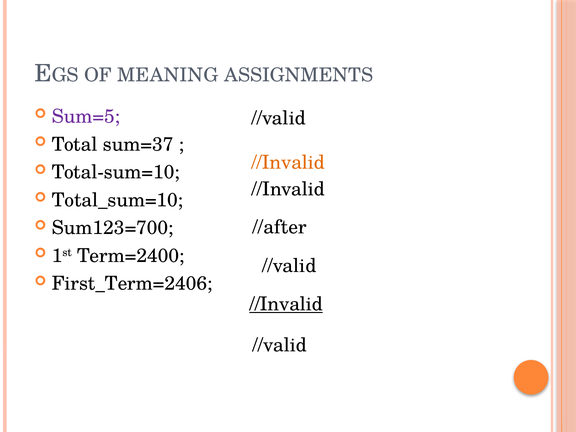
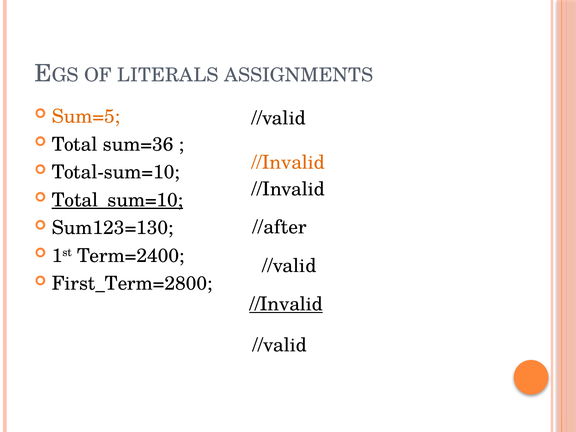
MEANING: MEANING -> LITERALS
Sum=5 colour: purple -> orange
sum=37: sum=37 -> sum=36
Total_sum=10 underline: none -> present
Sum123=700: Sum123=700 -> Sum123=130
First_Term=2406: First_Term=2406 -> First_Term=2800
